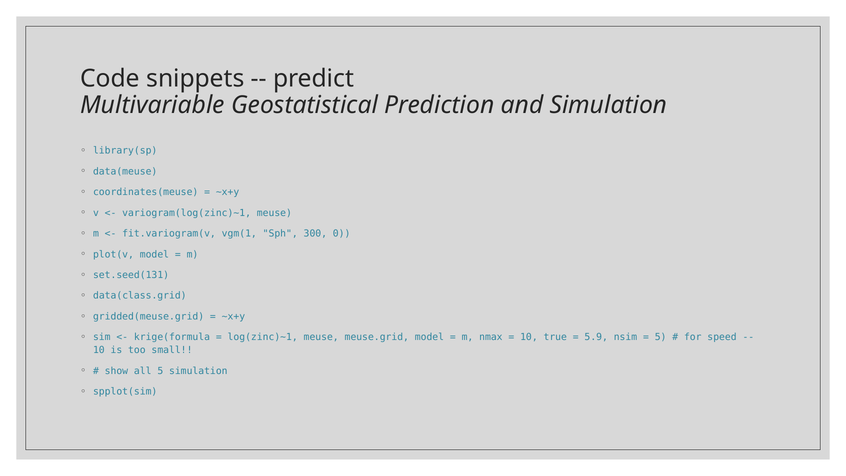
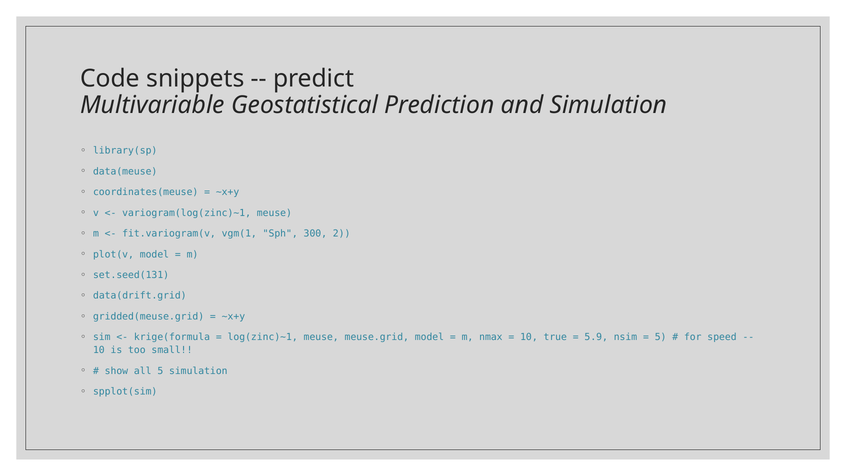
0: 0 -> 2
data(class.grid: data(class.grid -> data(drift.grid
